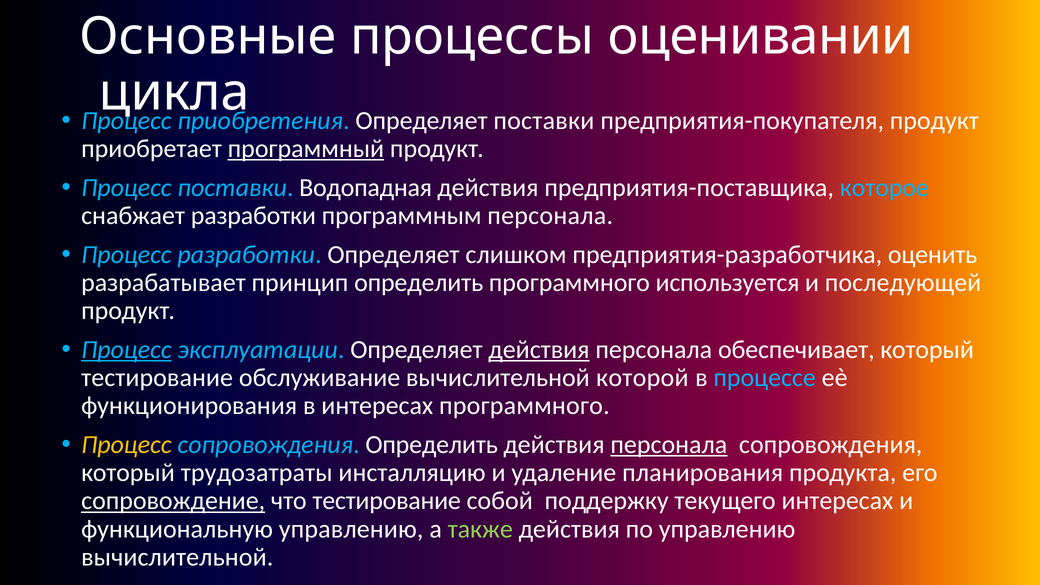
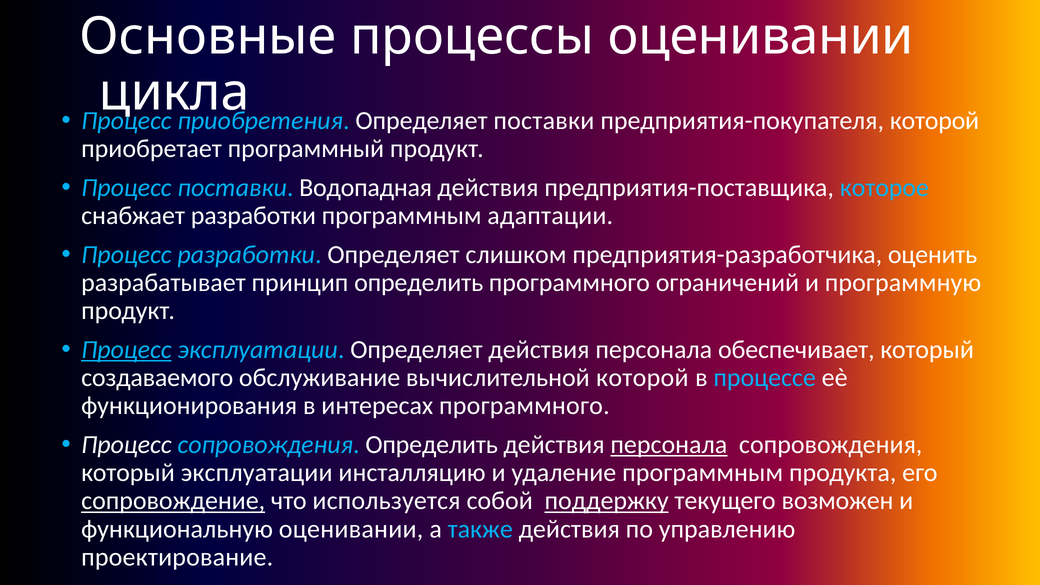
предприятия-покупателя продукт: продукт -> которой
программный underline: present -> none
программным персонала: персонала -> адаптации
используется: используется -> ограничений
последующей: последующей -> программную
действия at (539, 350) underline: present -> none
тестирование at (157, 378): тестирование -> создаваемого
Процесс at (126, 445) colour: yellow -> white
который трудозатраты: трудозатраты -> эксплуатации
удаление планирования: планирования -> программным
что тестирование: тестирование -> используется
поддержку underline: none -> present
текущего интересах: интересах -> возможен
функциональную управлению: управлению -> оценивании
также colour: light green -> light blue
вычислительной at (177, 557): вычислительной -> проектирование
